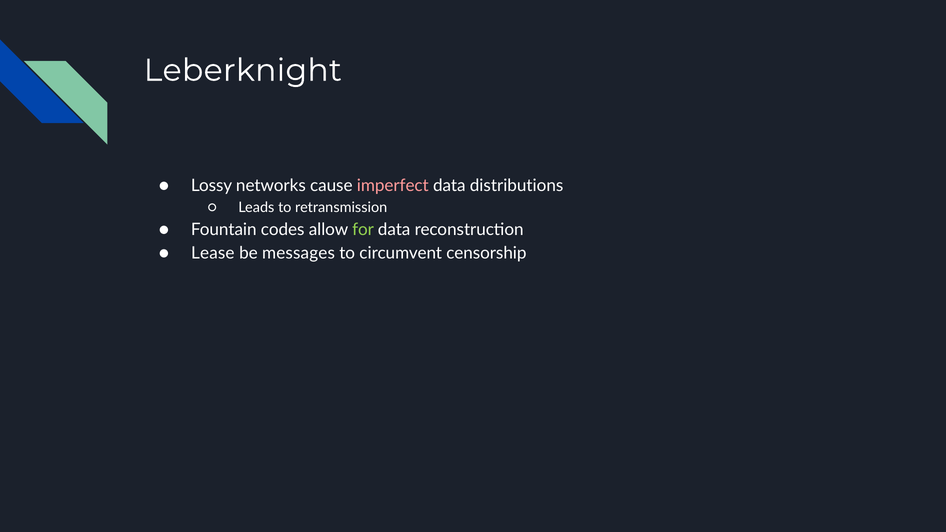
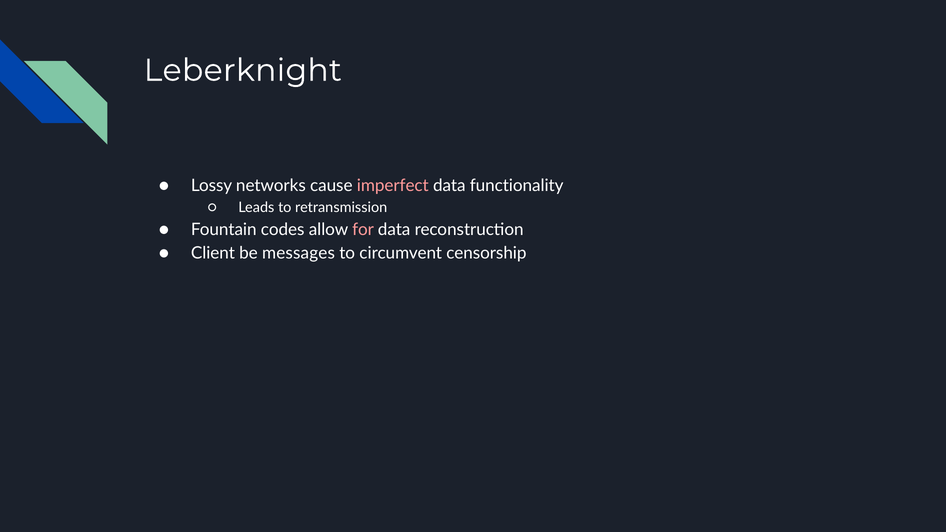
distributions: distributions -> functionality
for colour: light green -> pink
Lease: Lease -> Client
